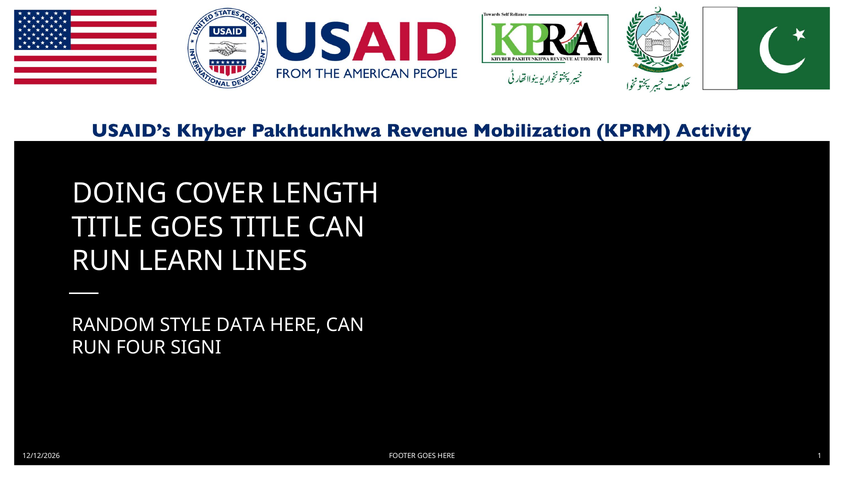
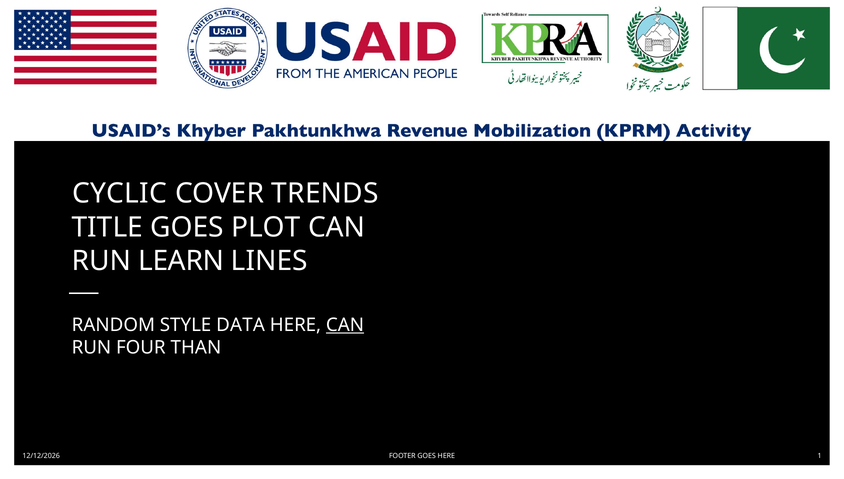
DOING: DOING -> CYCLIC
LENGTH: LENGTH -> TRENDS
GOES TITLE: TITLE -> PLOT
CAN at (345, 325) underline: none -> present
SIGNI: SIGNI -> THAN
